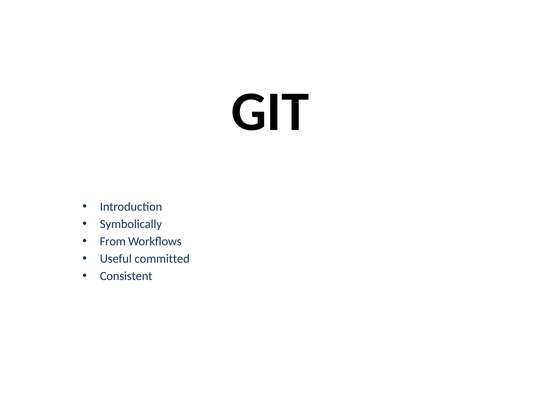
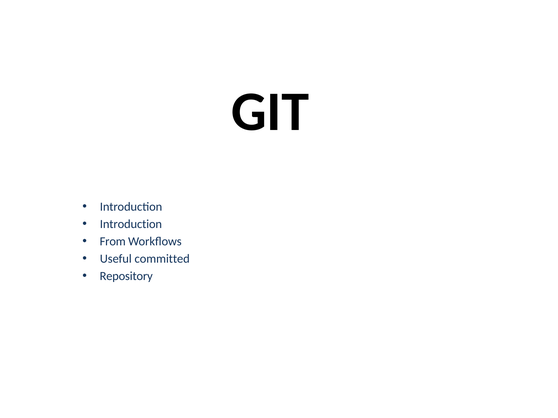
Symbolically at (131, 224): Symbolically -> Introduction
Consistent: Consistent -> Repository
